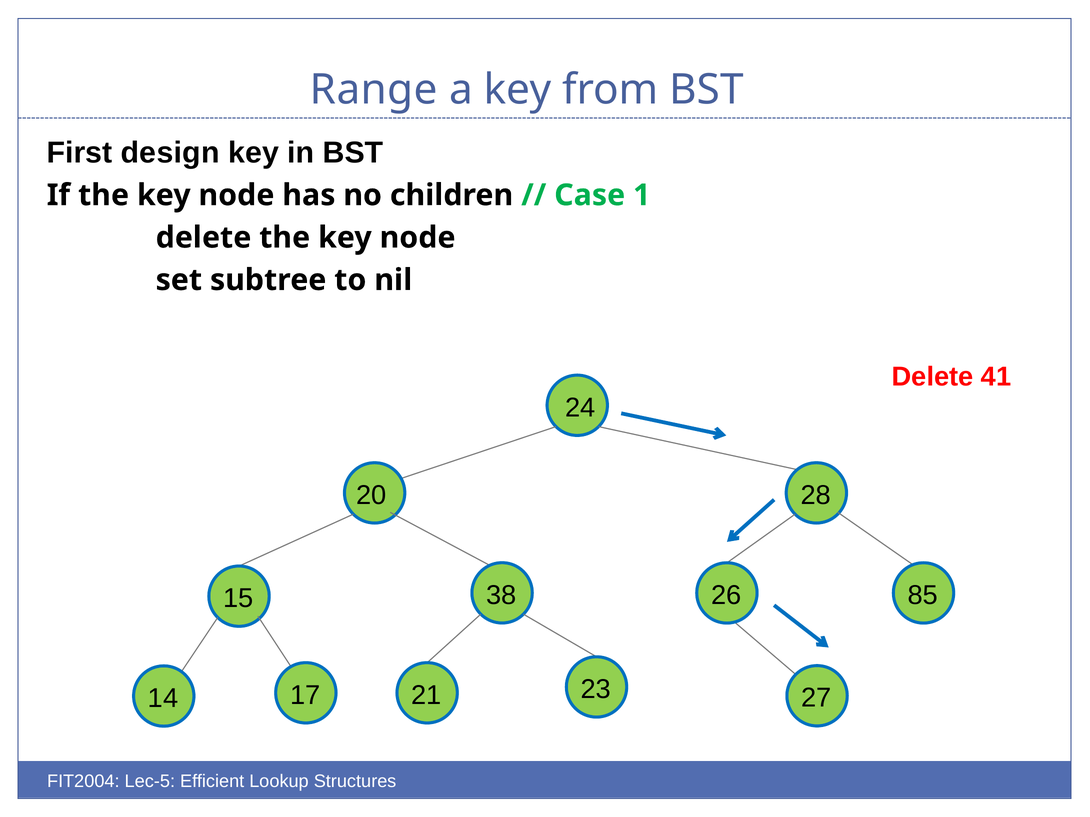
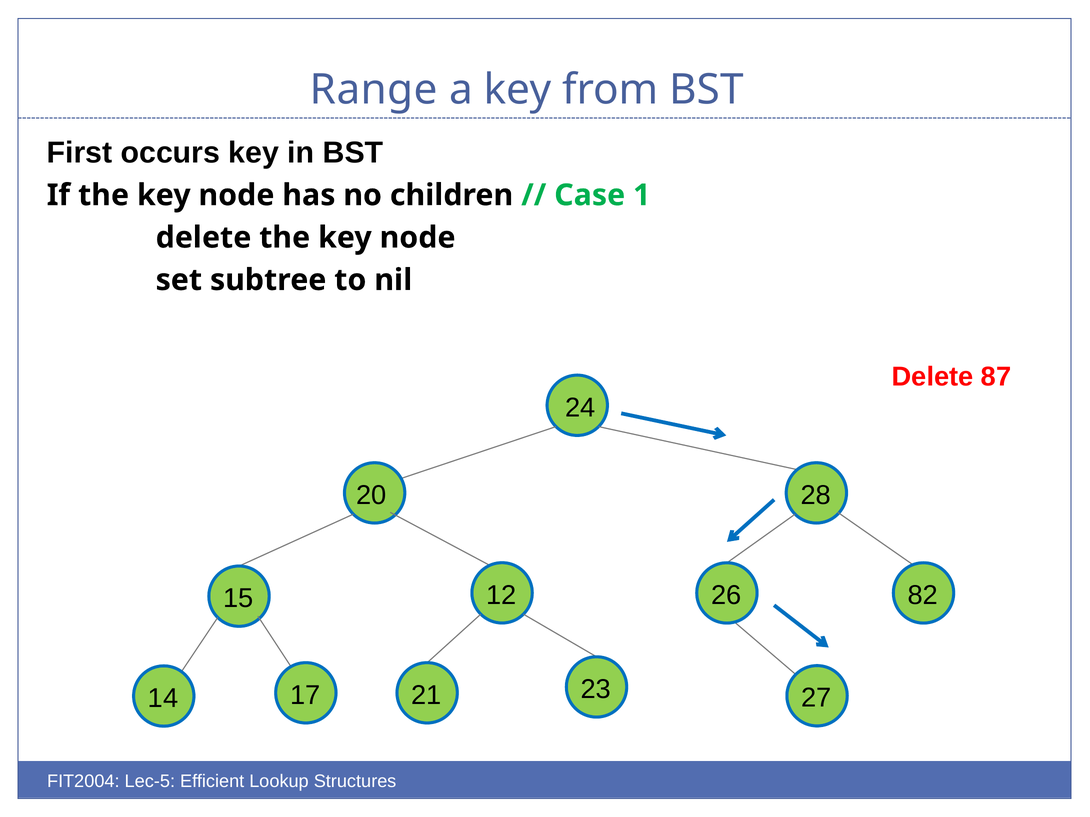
design: design -> occurs
41: 41 -> 87
85: 85 -> 82
38: 38 -> 12
